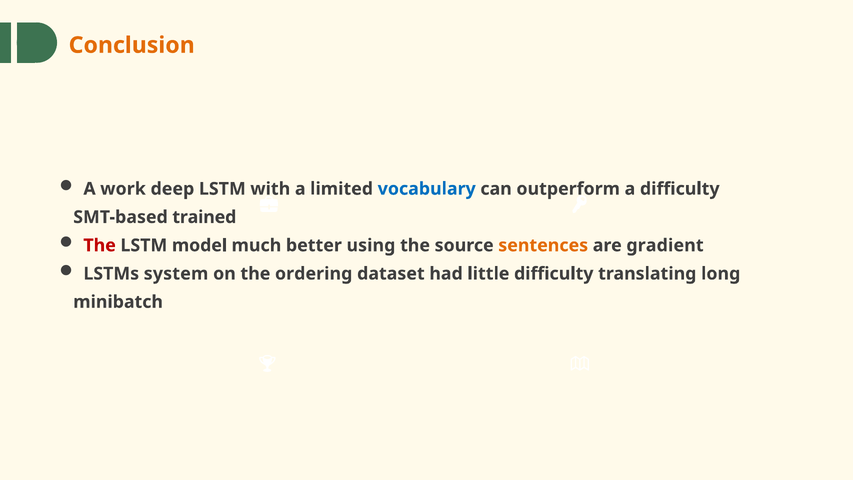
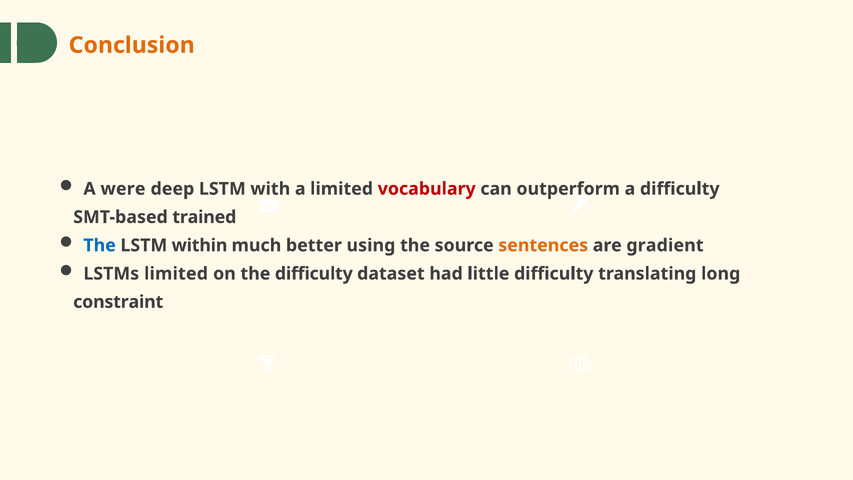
work: work -> were
vocabulary colour: blue -> red
The at (100, 245) colour: red -> blue
model: model -> within
LSTMs system: system -> limited
the ordering: ordering -> difficulty
minibatch: minibatch -> constraint
